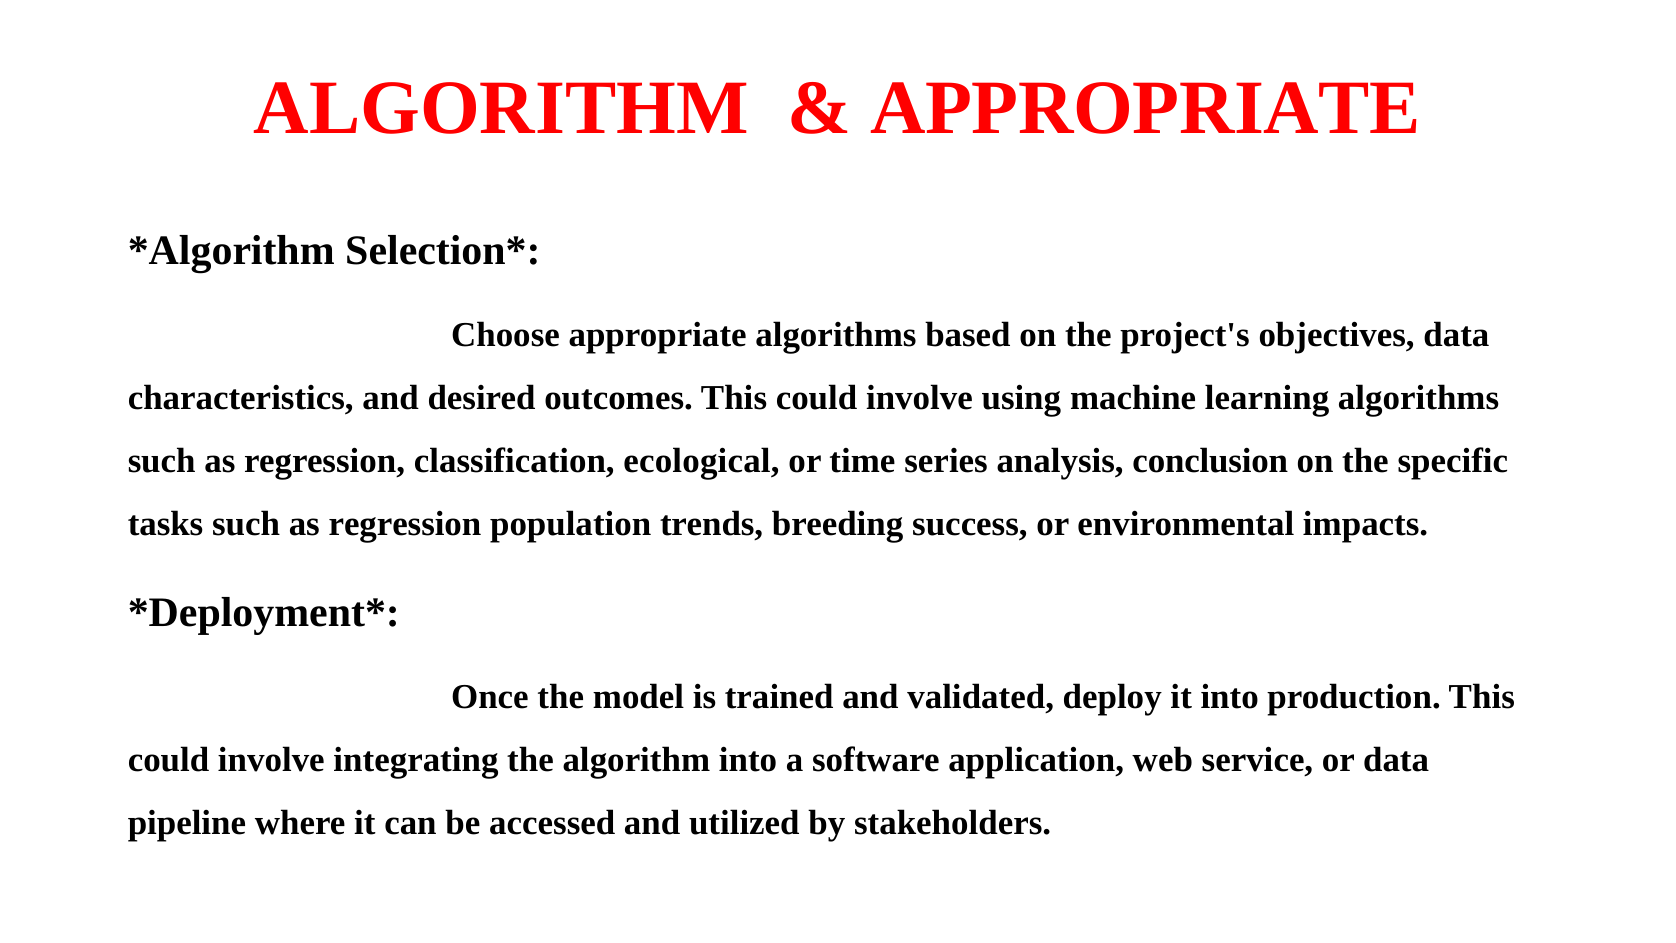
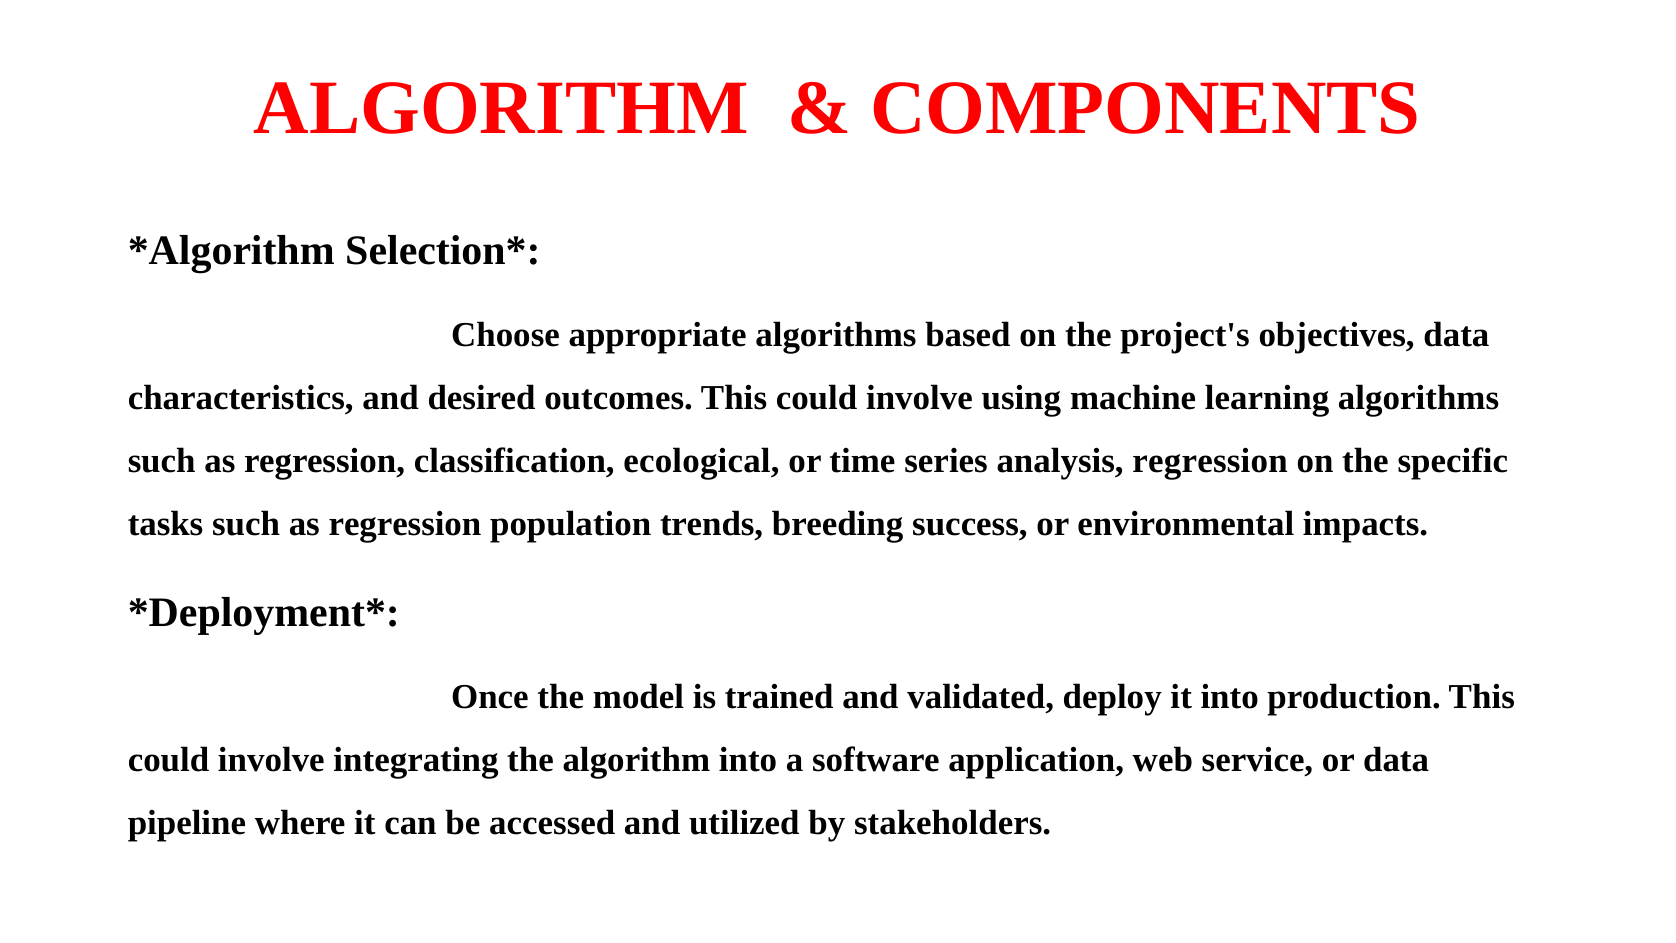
APPROPRIATE at (1145, 108): APPROPRIATE -> COMPONENTS
analysis conclusion: conclusion -> regression
